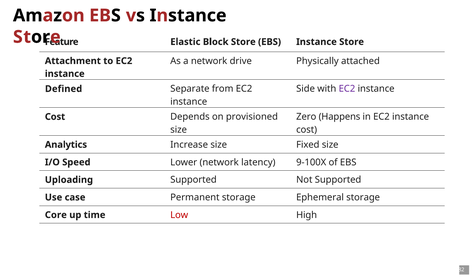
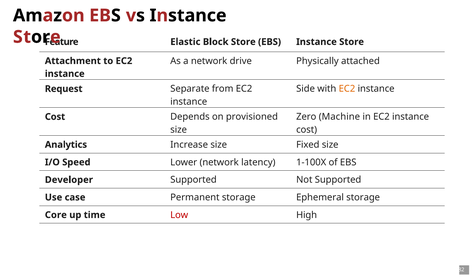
EC2 at (347, 89) colour: purple -> orange
Defined: Defined -> Request
Happens: Happens -> Machine
9-100X: 9-100X -> 1-100X
Uploading: Uploading -> Developer
